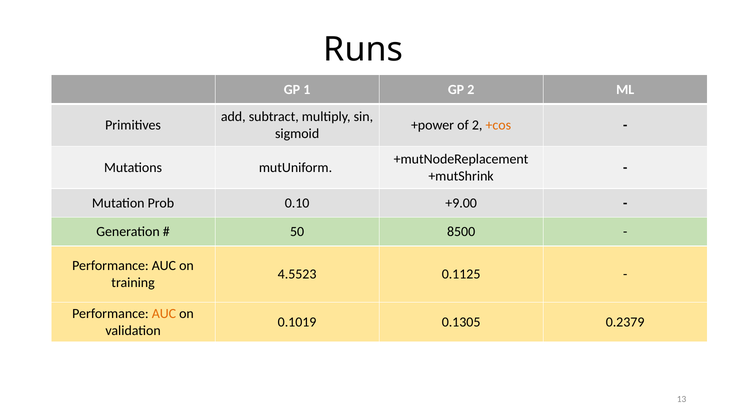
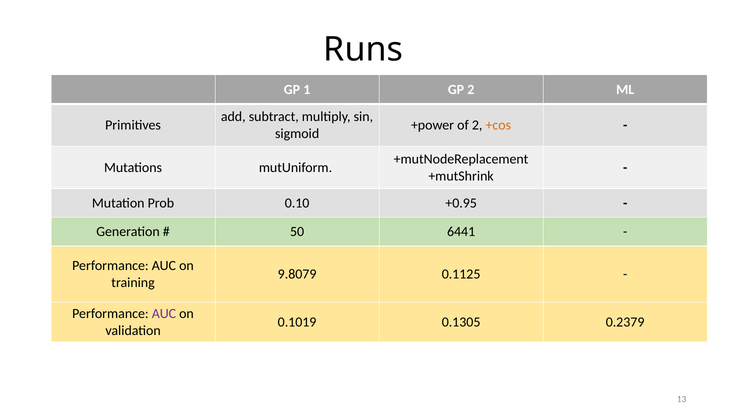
+9.00: +9.00 -> +0.95
8500: 8500 -> 6441
4.5523: 4.5523 -> 9.8079
AUC at (164, 314) colour: orange -> purple
